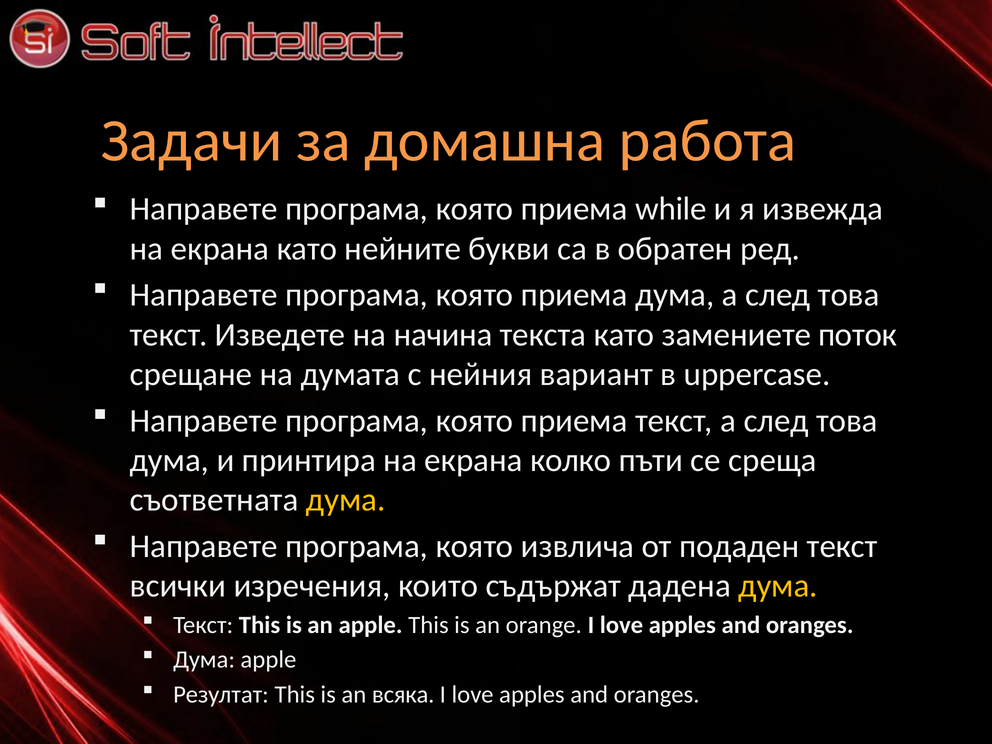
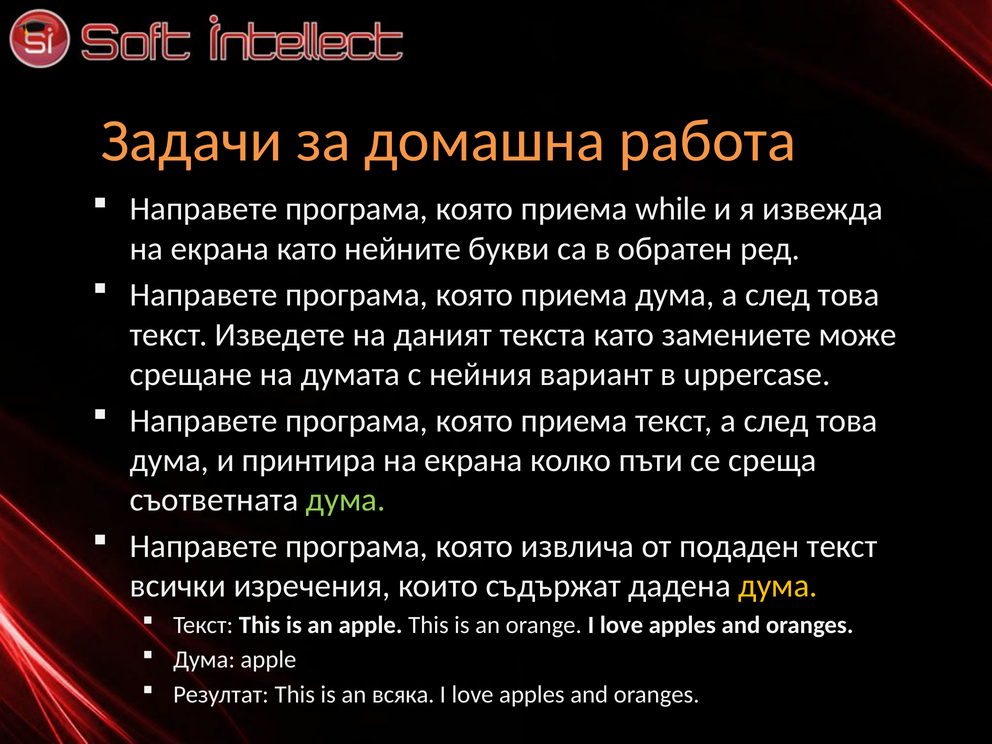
начина: начина -> даният
поток: поток -> може
дума at (346, 500) colour: yellow -> light green
